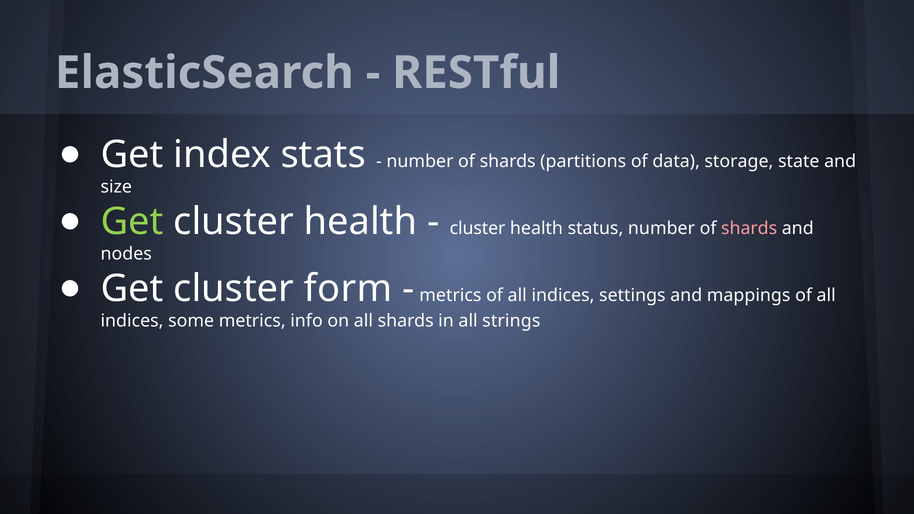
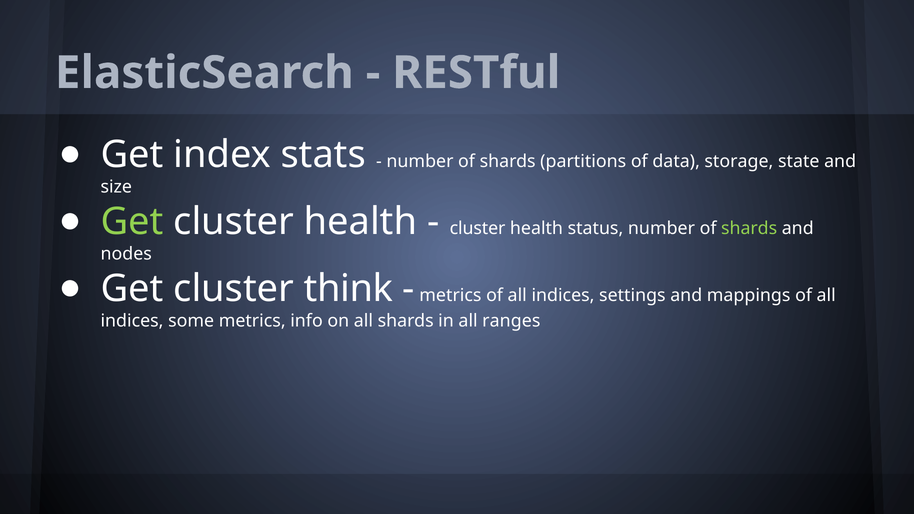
shards at (749, 228) colour: pink -> light green
form: form -> think
strings: strings -> ranges
